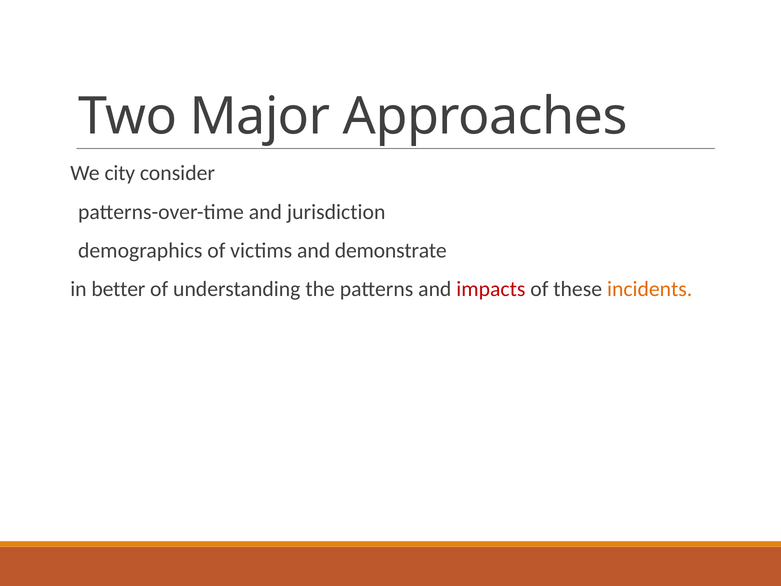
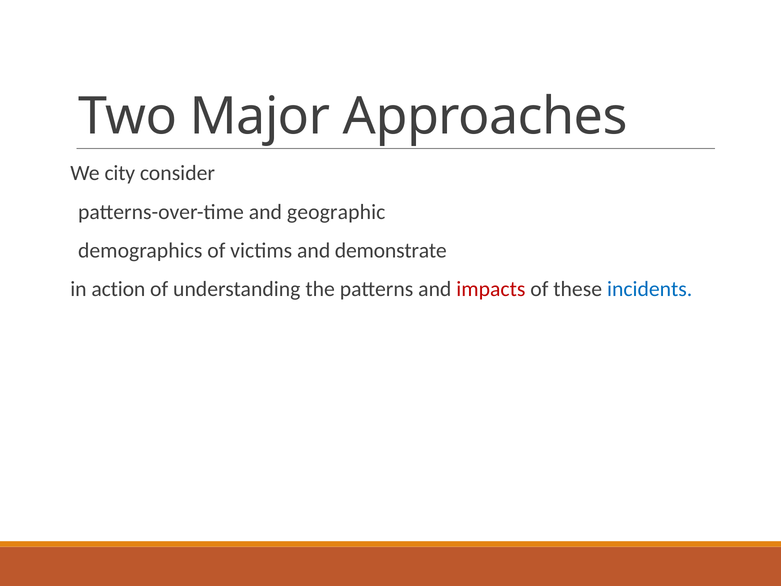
jurisdiction: jurisdiction -> geographic
better: better -> action
incidents colour: orange -> blue
